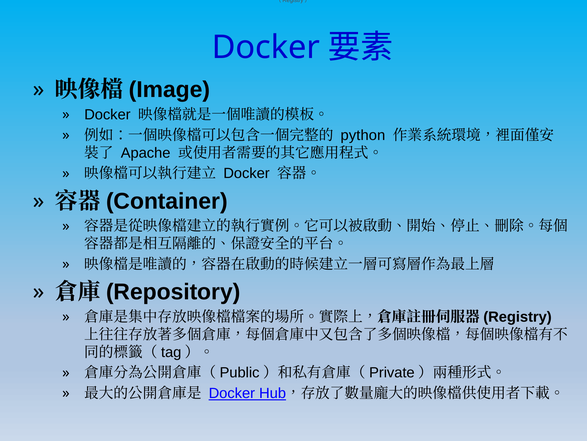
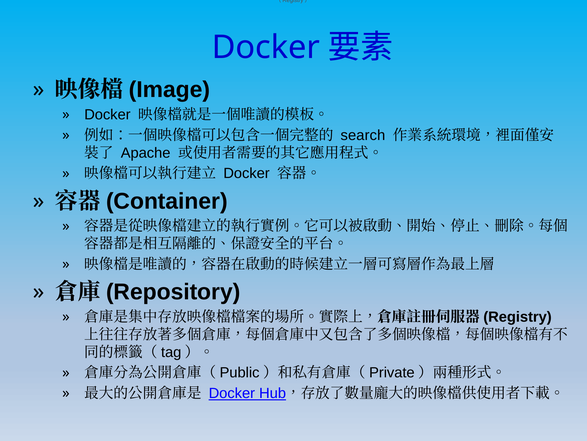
python: python -> search
